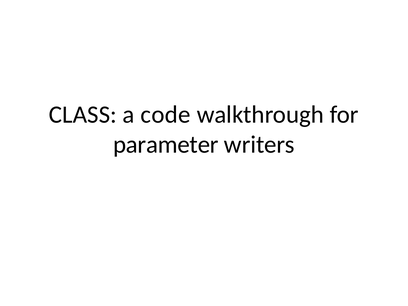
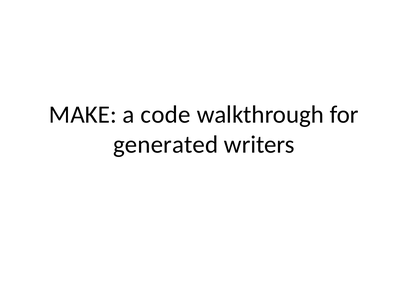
CLASS: CLASS -> MAKE
parameter: parameter -> generated
